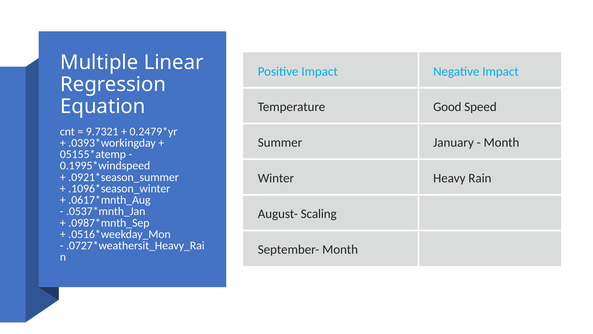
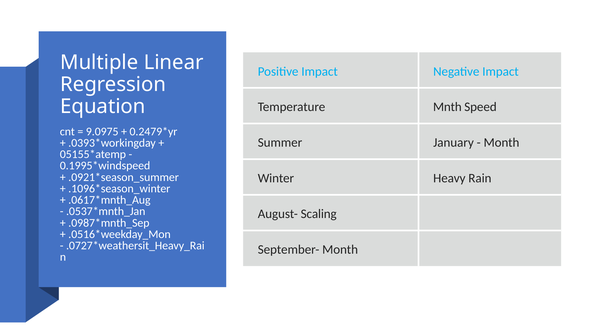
Good: Good -> Mnth
9.7321: 9.7321 -> 9.0975
